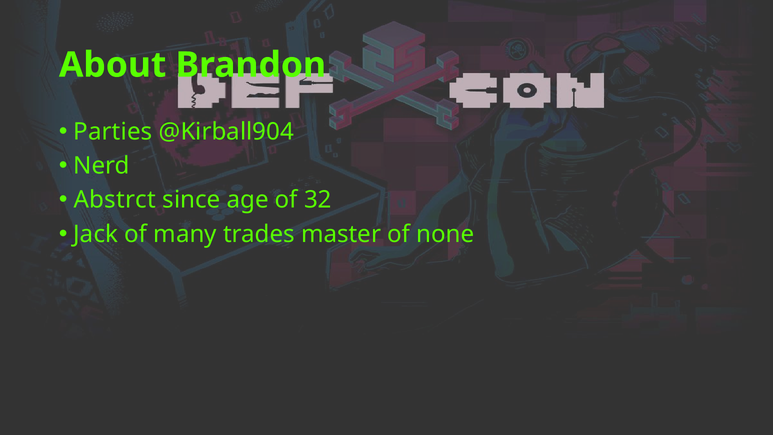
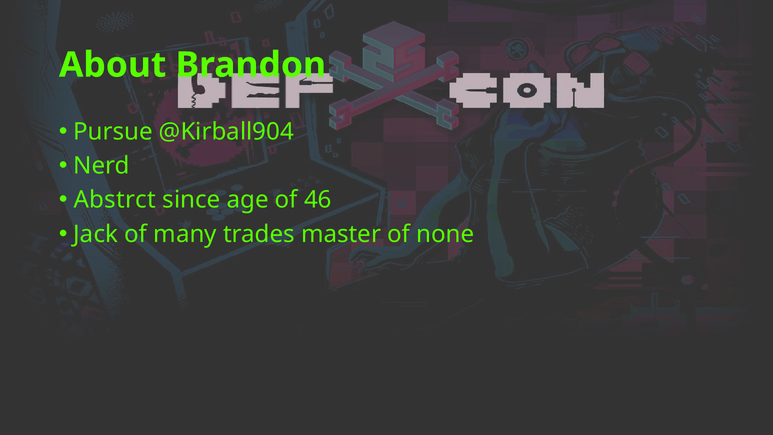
Parties: Parties -> Pursue
32: 32 -> 46
